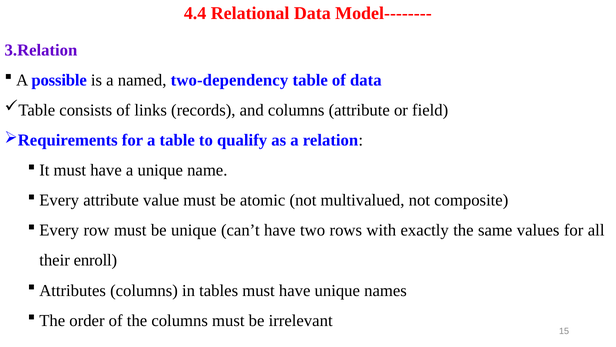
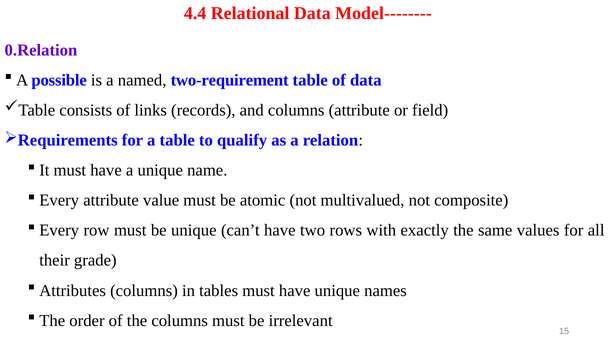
3.Relation: 3.Relation -> 0.Relation
two-dependency: two-dependency -> two-requirement
enroll: enroll -> grade
